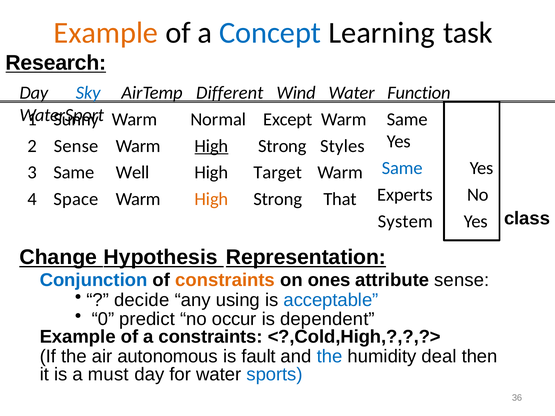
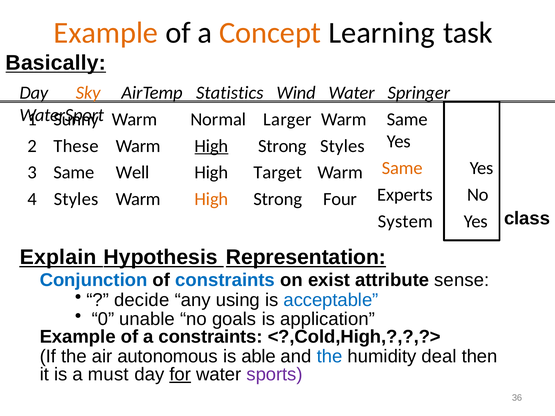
Concept colour: blue -> orange
Research: Research -> Basically
Sky colour: blue -> orange
Different: Different -> Statistics
Function: Function -> Springer
Except: Except -> Larger
Sense at (76, 146): Sense -> These
Same at (402, 168) colour: blue -> orange
Space at (76, 199): Space -> Styles
That: That -> Four
Change: Change -> Explain
constraints at (225, 280) colour: orange -> blue
ones: ones -> exist
predict: predict -> unable
occur: occur -> goals
dependent: dependent -> application
fault: fault -> able
for underline: none -> present
sports colour: blue -> purple
